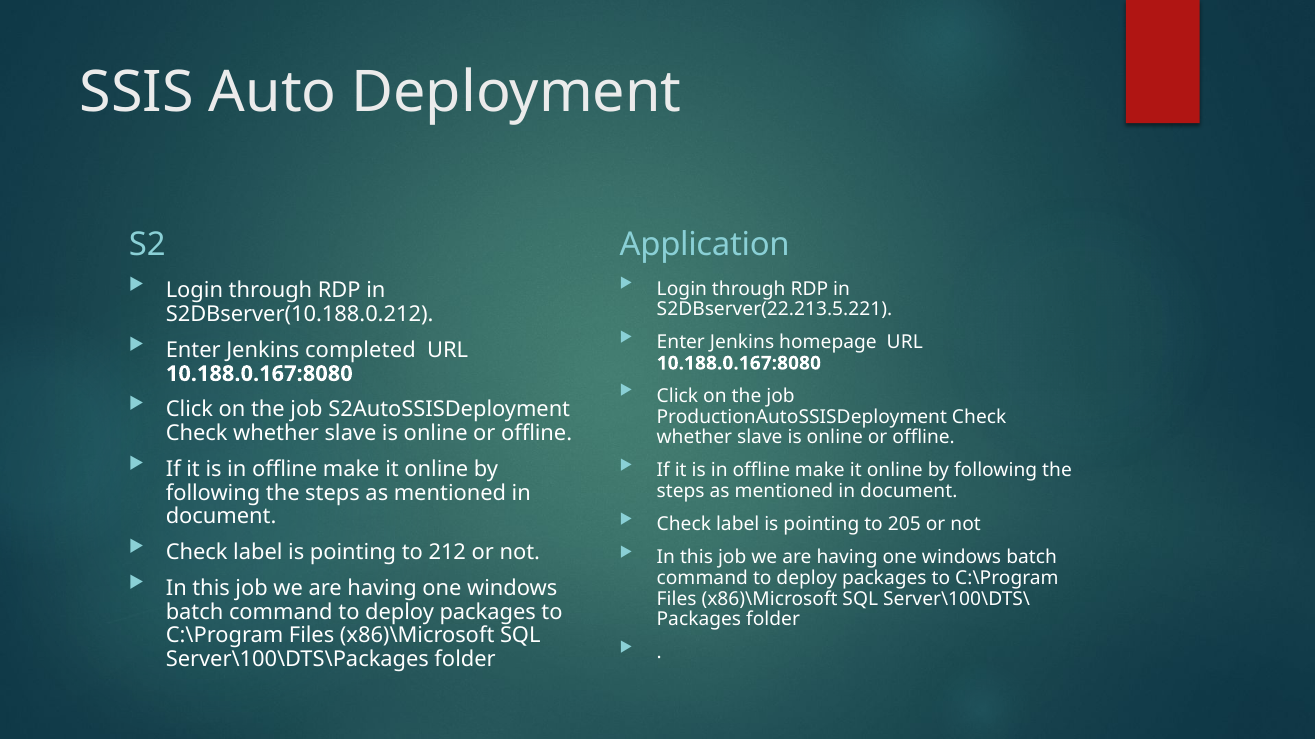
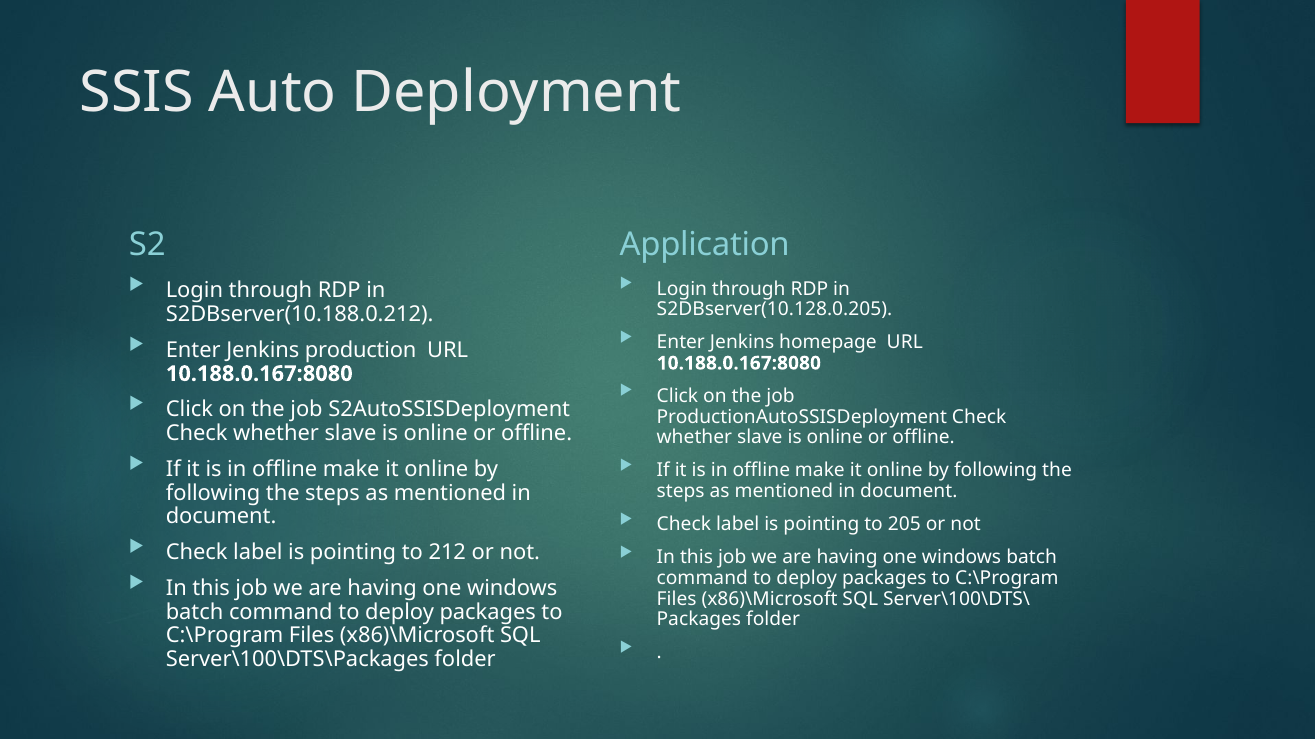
S2DBserver(22.213.5.221: S2DBserver(22.213.5.221 -> S2DBserver(10.128.0.205
completed: completed -> production
